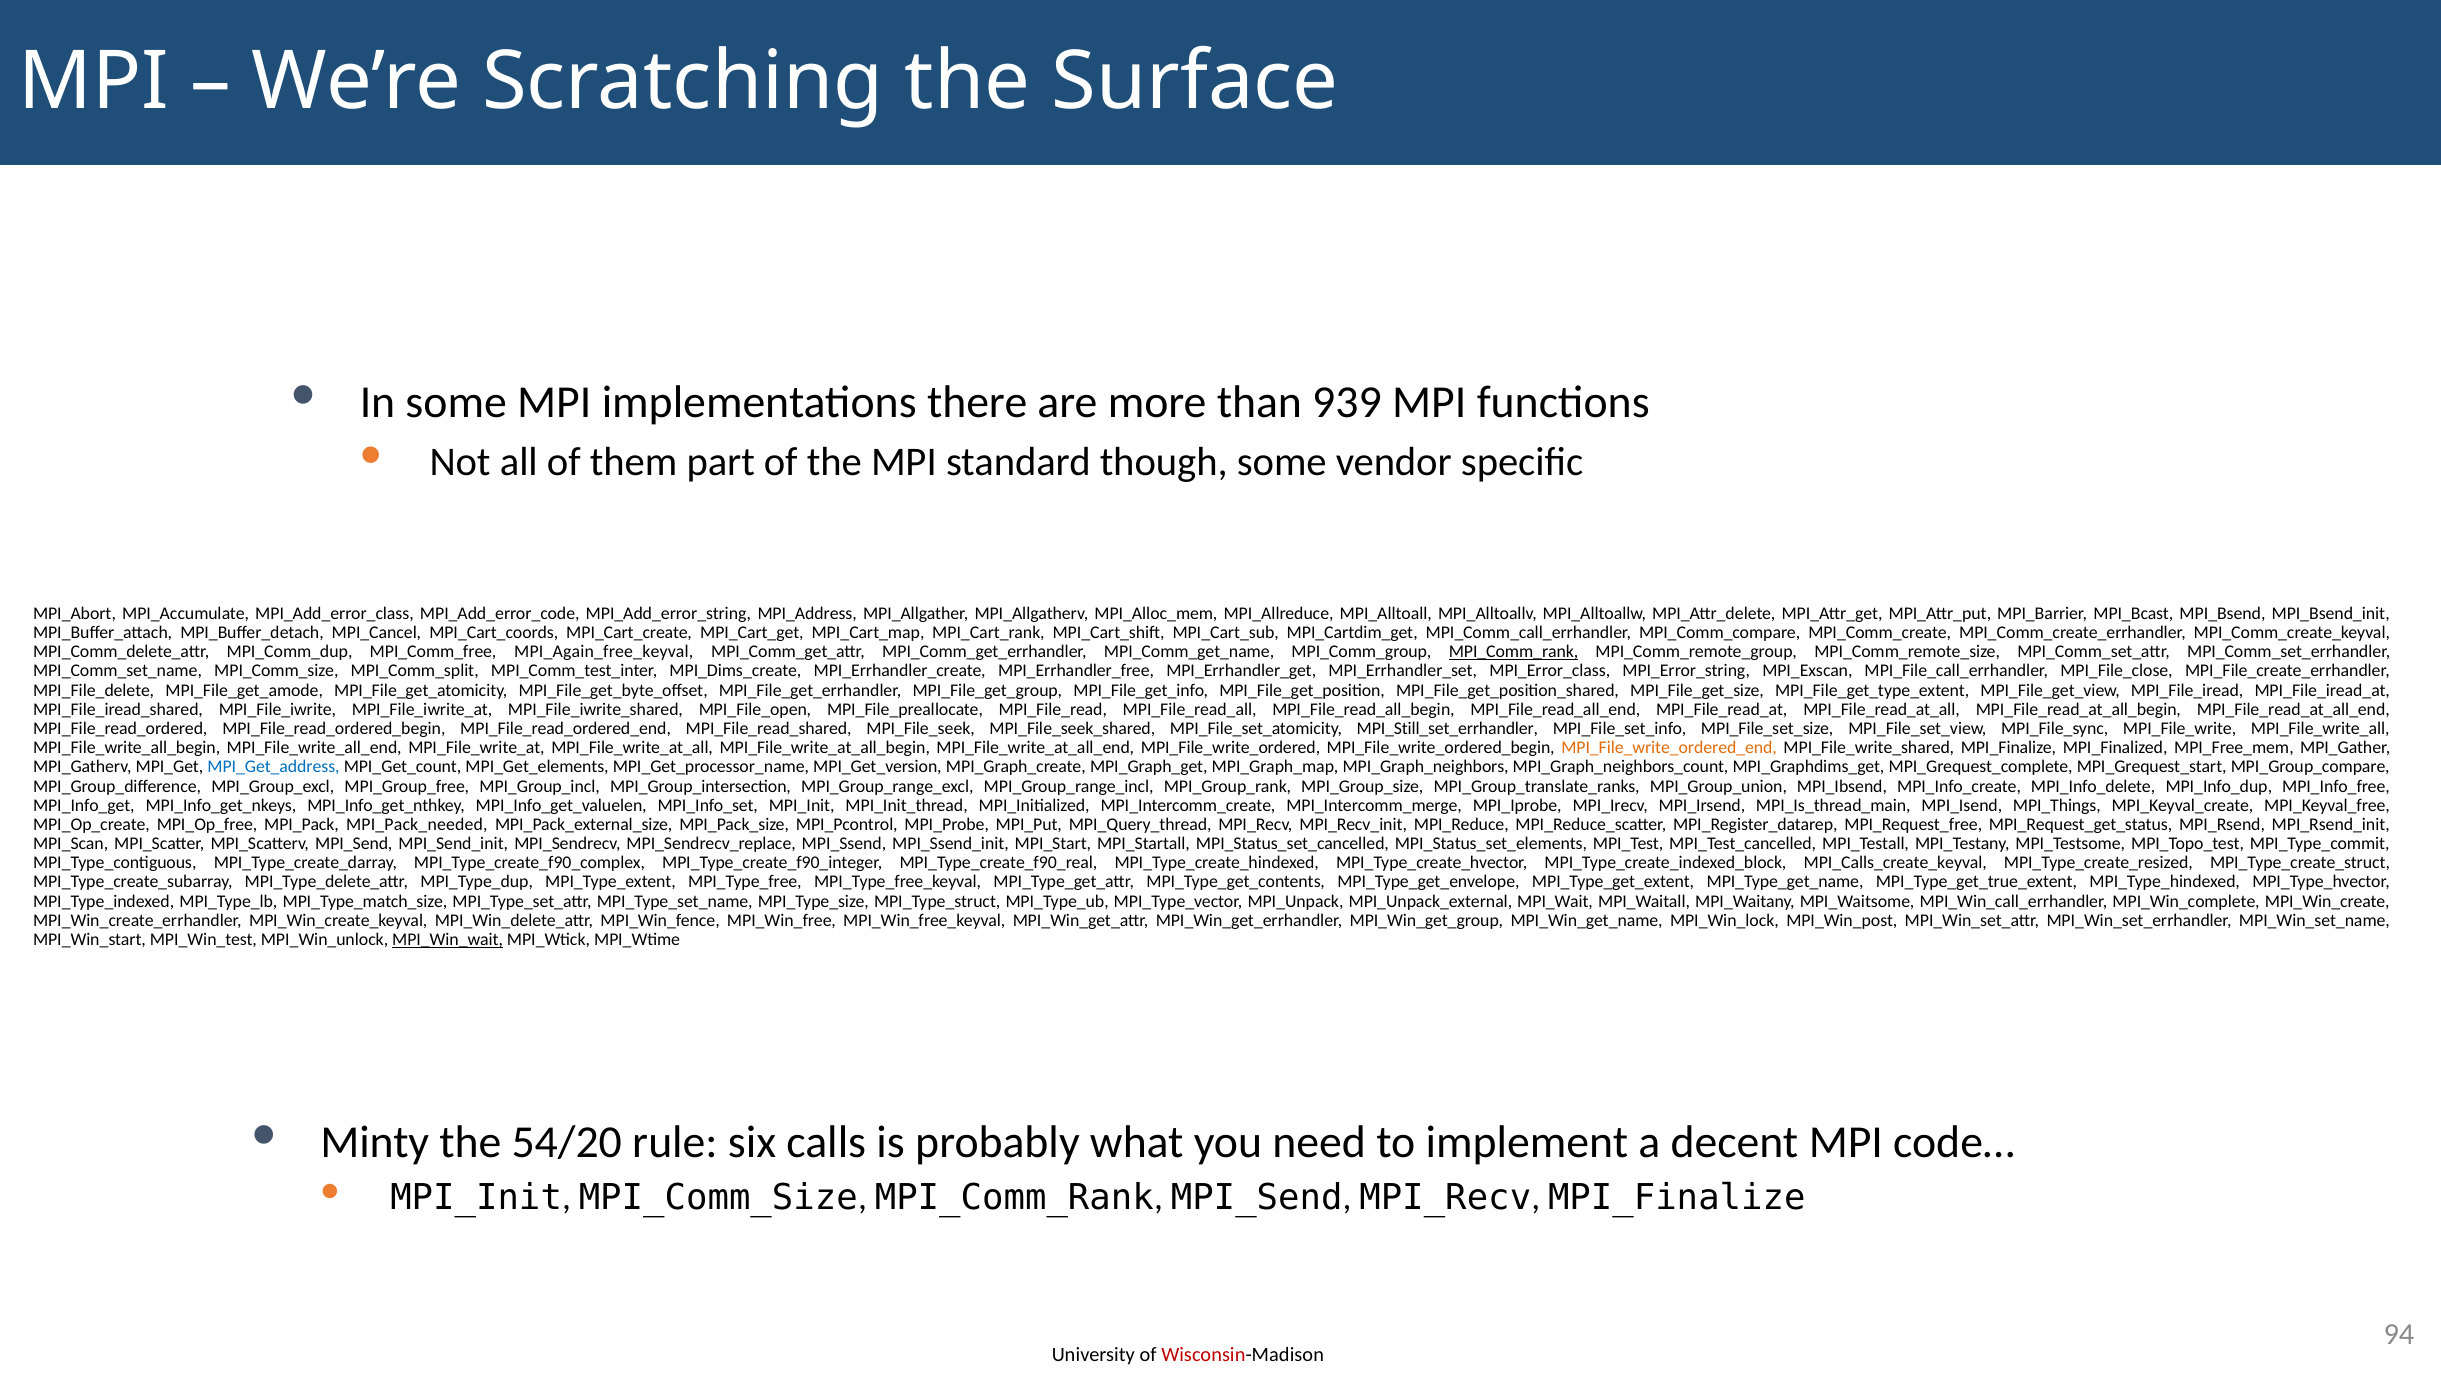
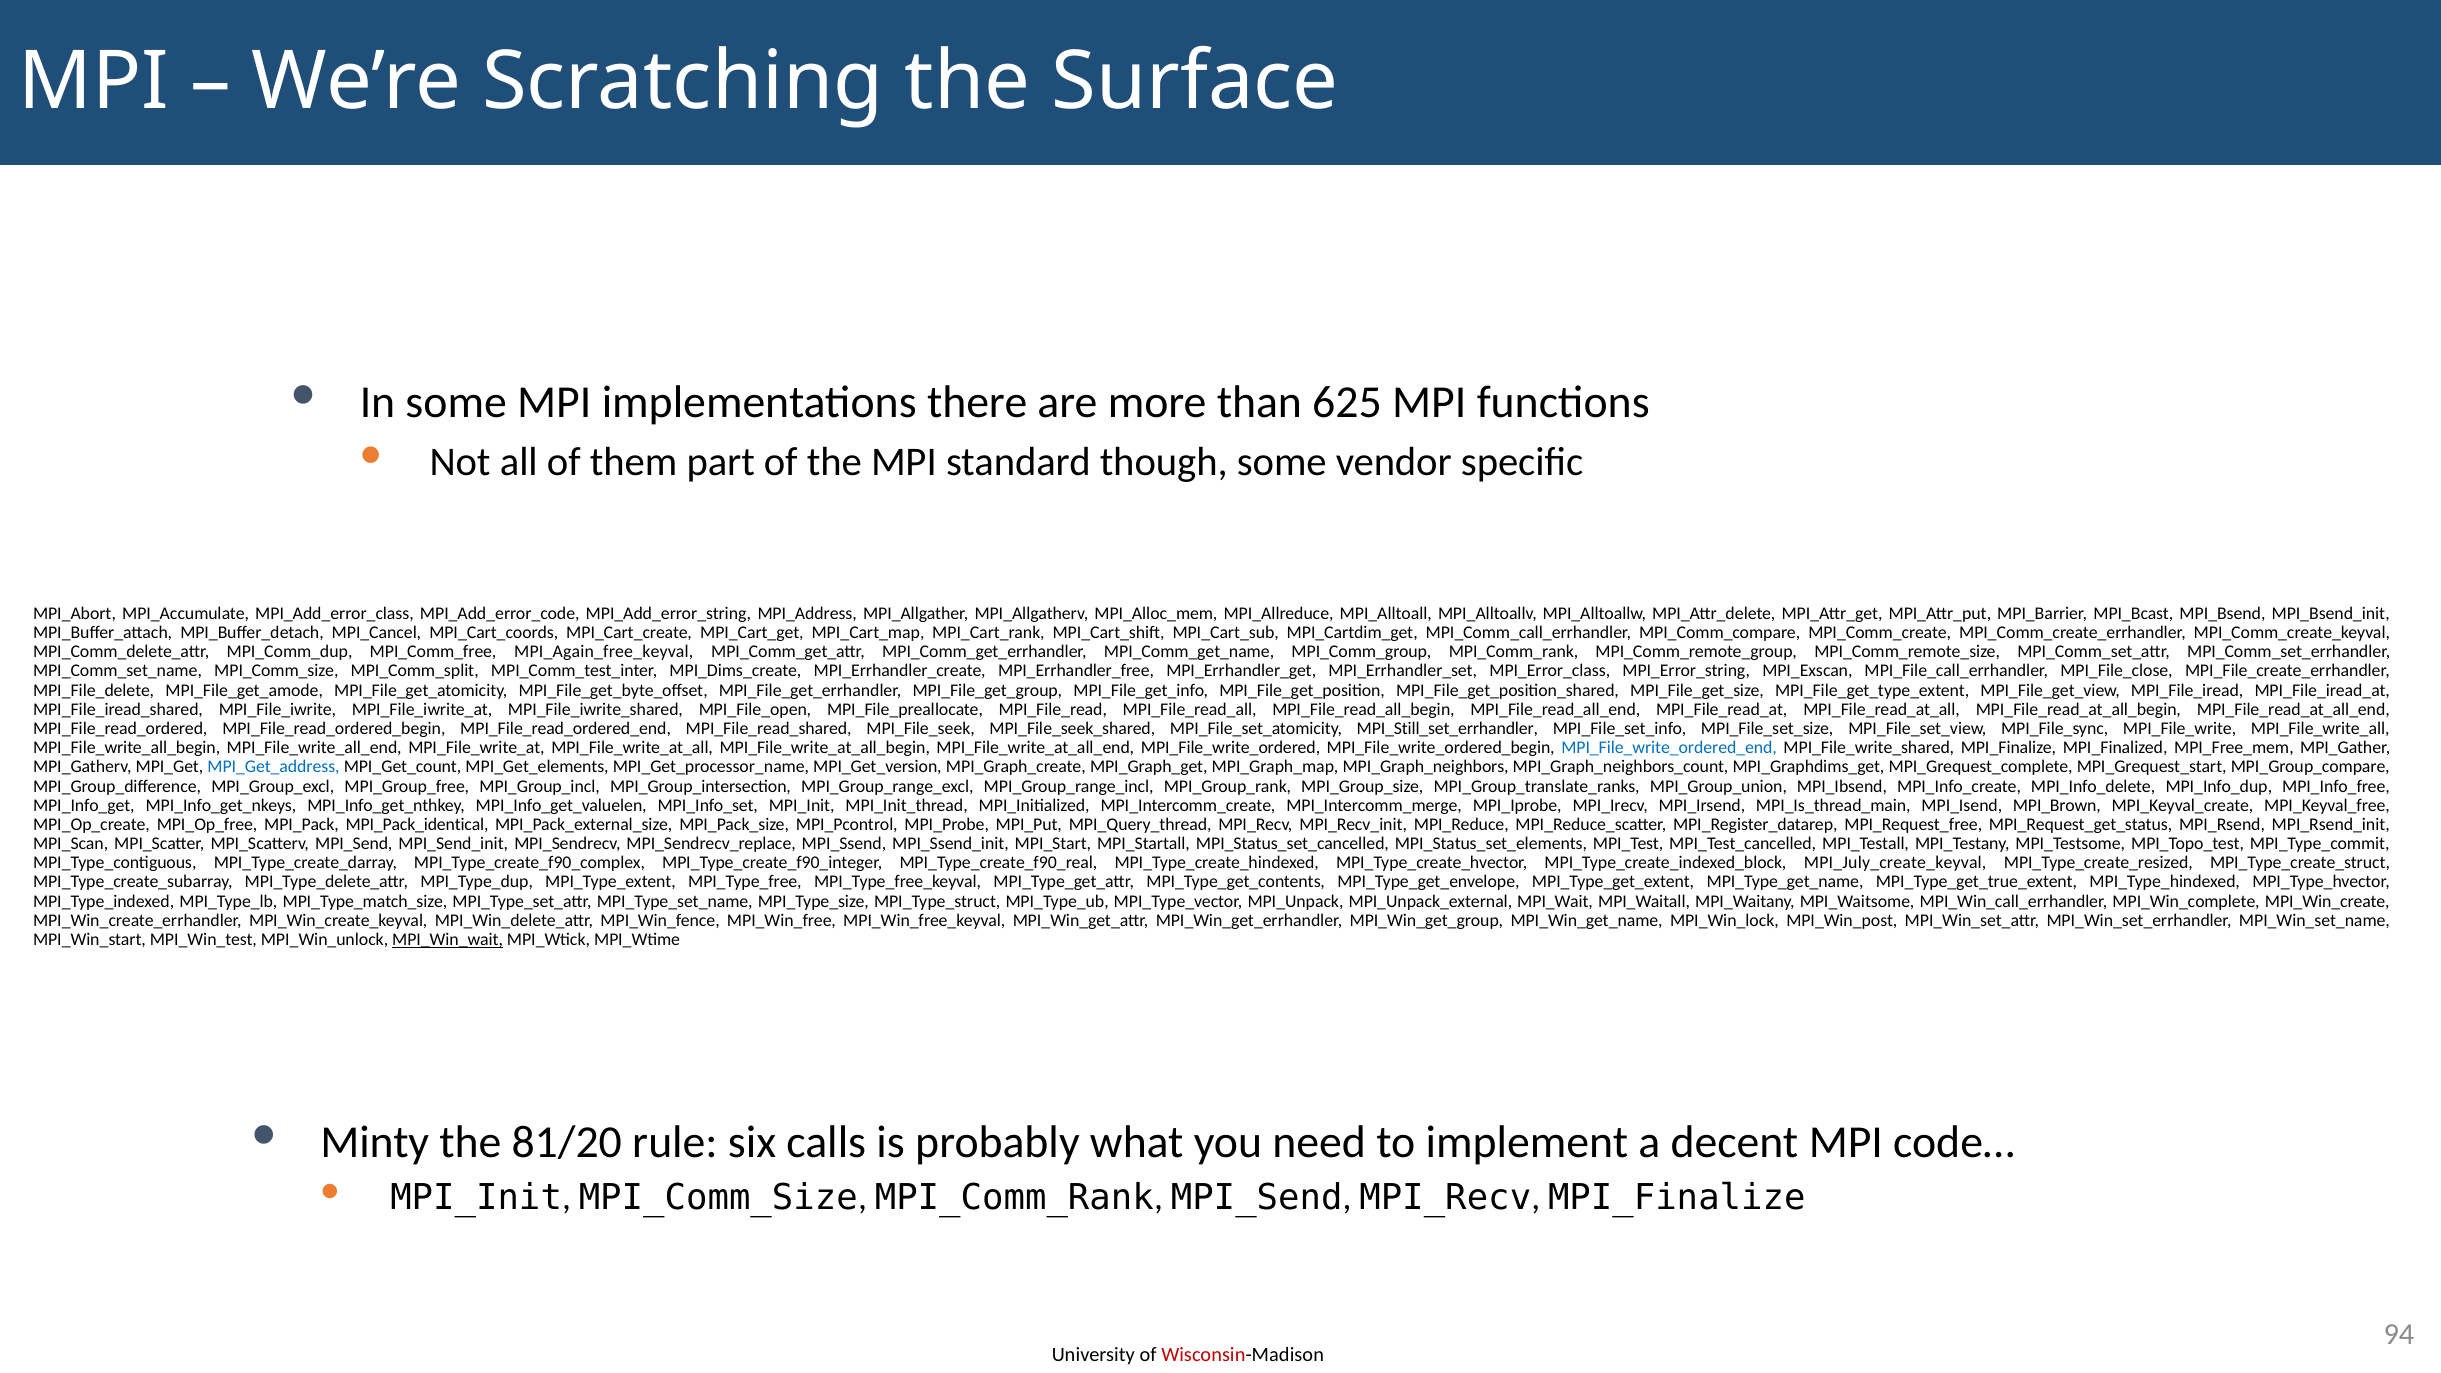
939: 939 -> 625
MPI_Comm_rank at (1514, 652) underline: present -> none
MPI_File_write_ordered_end colour: orange -> blue
MPI_Things: MPI_Things -> MPI_Brown
MPI_Pack_needed: MPI_Pack_needed -> MPI_Pack_identical
MPI_Calls_create_keyval: MPI_Calls_create_keyval -> MPI_July_create_keyval
54/20: 54/20 -> 81/20
